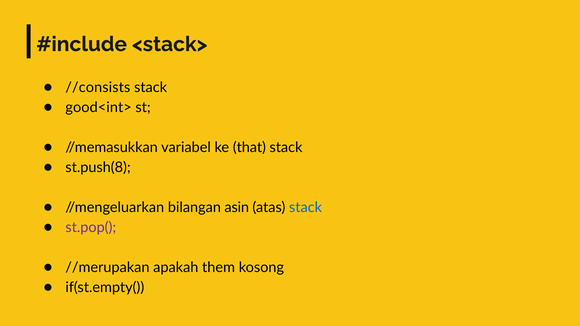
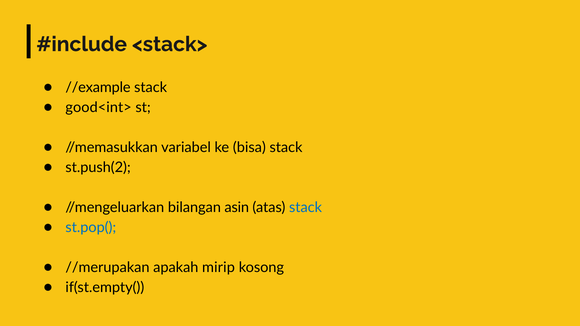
//consists: //consists -> //example
that: that -> bisa
st.push(8: st.push(8 -> st.push(2
st.pop( colour: purple -> blue
them: them -> mirip
